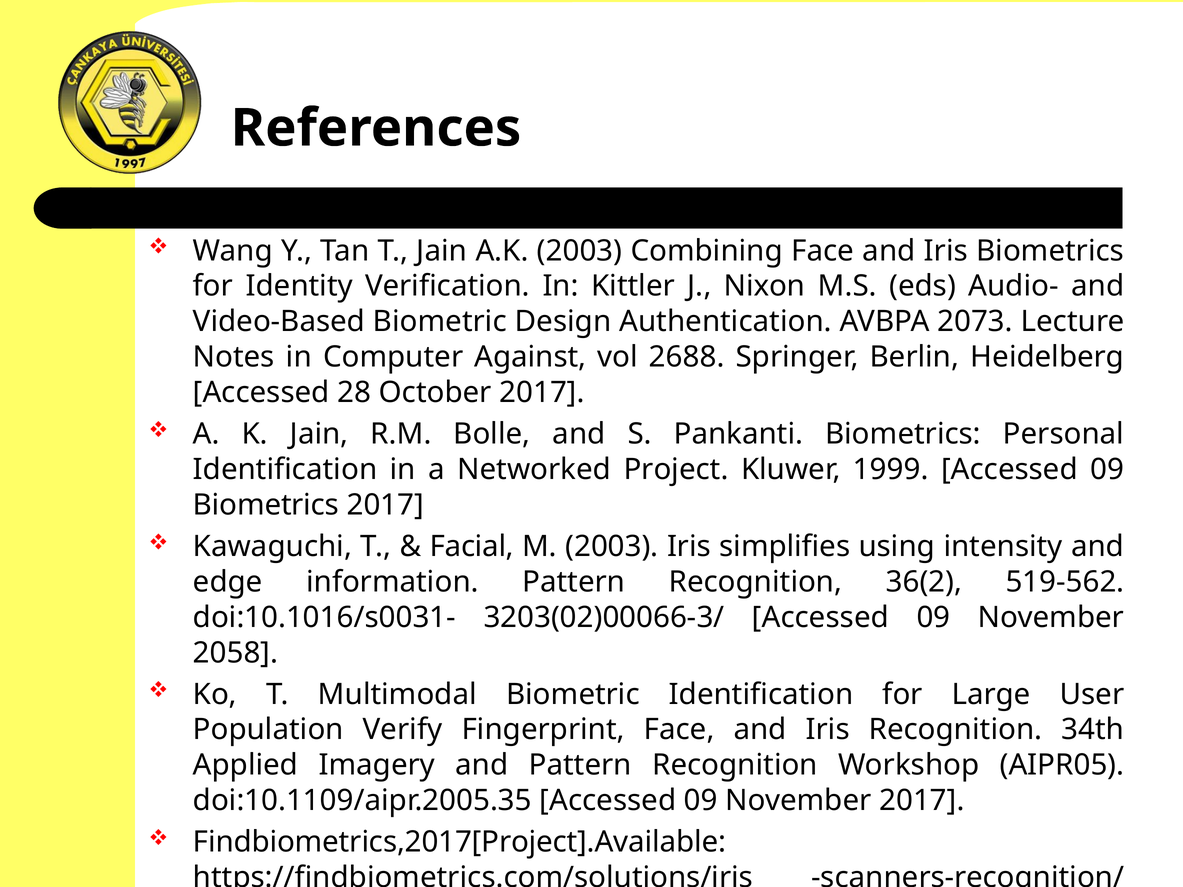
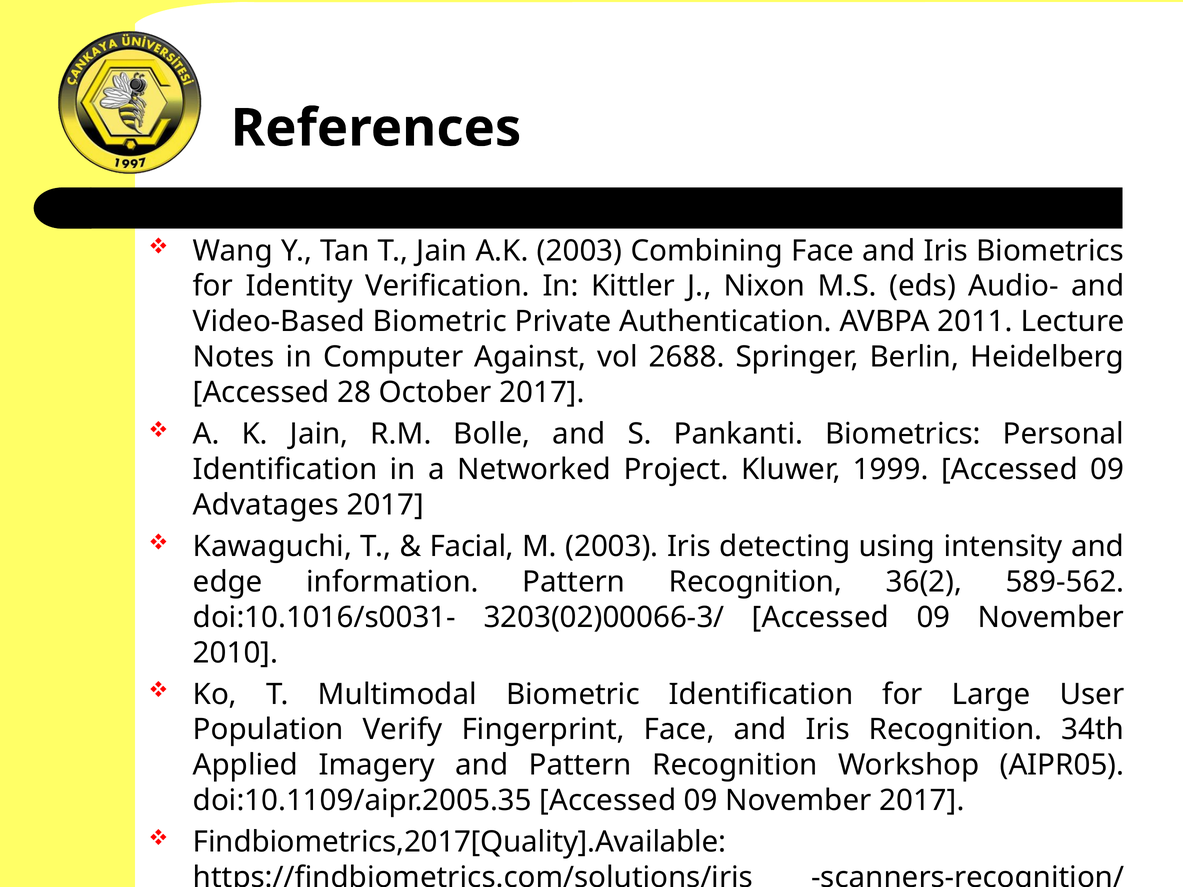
Design: Design -> Private
2073: 2073 -> 2011
Biometrics at (266, 505): Biometrics -> Advatages
simplifies: simplifies -> detecting
519-562: 519-562 -> 589-562
2058: 2058 -> 2010
Findbiometrics,2017[Project].Available: Findbiometrics,2017[Project].Available -> Findbiometrics,2017[Quality].Available
